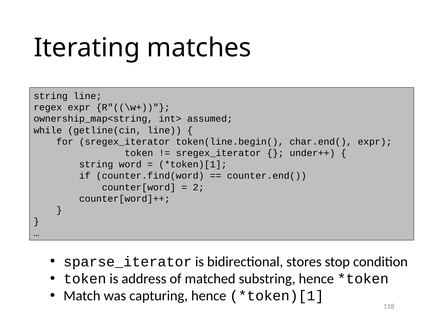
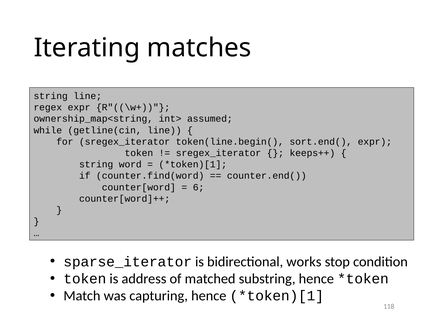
char.end(: char.end( -> sort.end(
under++: under++ -> keeps++
2: 2 -> 6
stores: stores -> works
